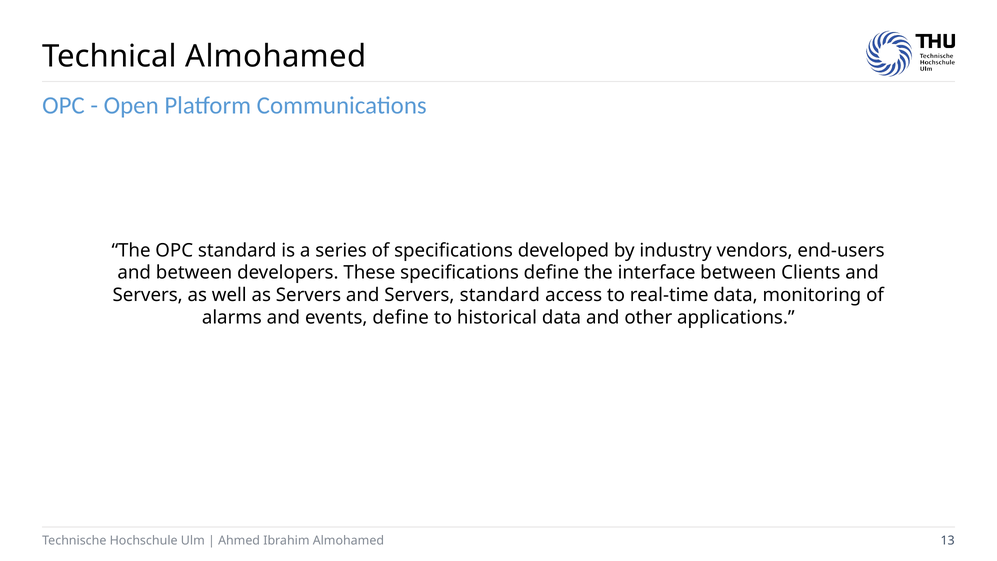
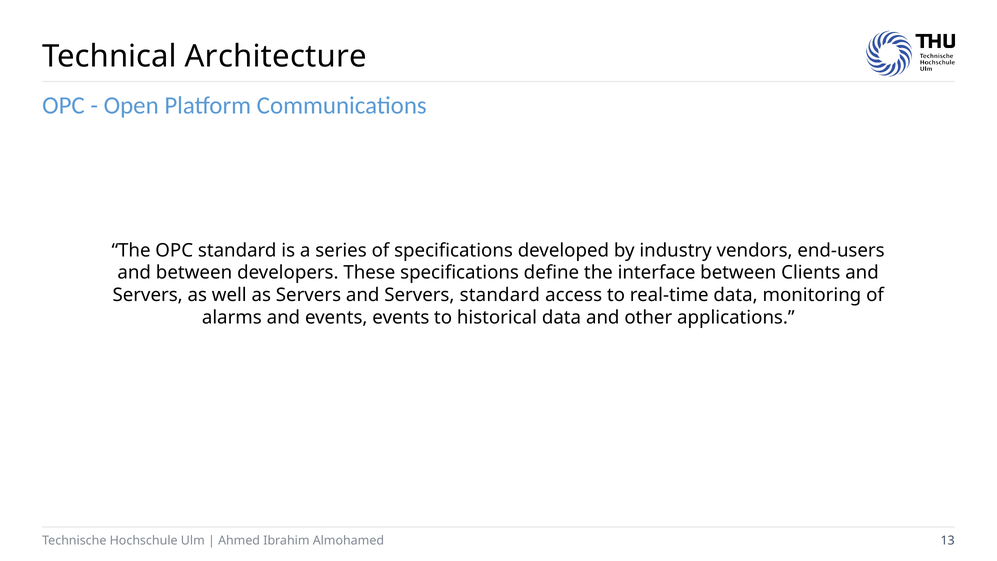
Technical Almohamed: Almohamed -> Architecture
events define: define -> events
